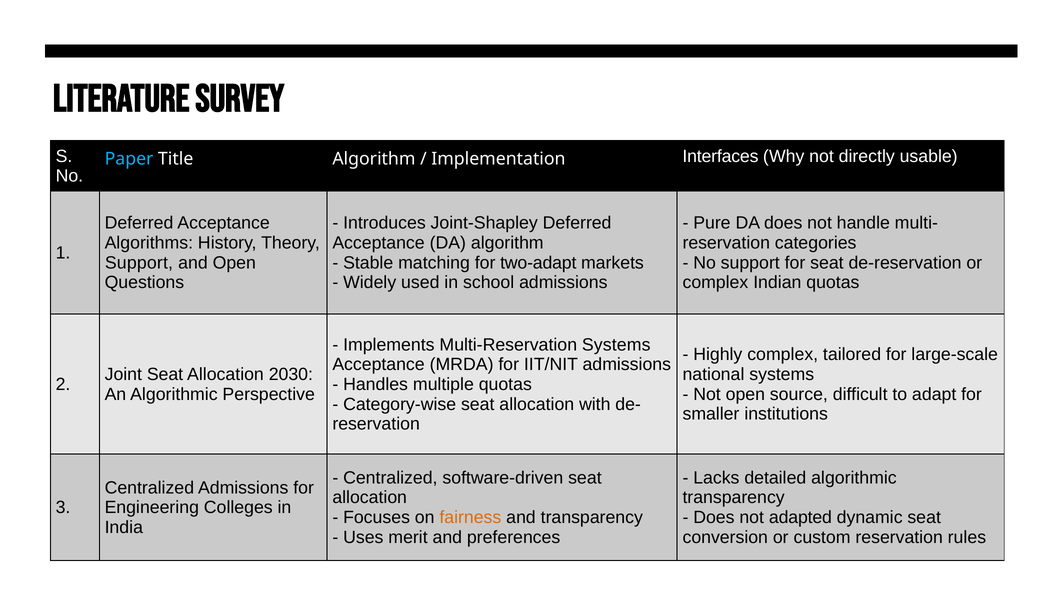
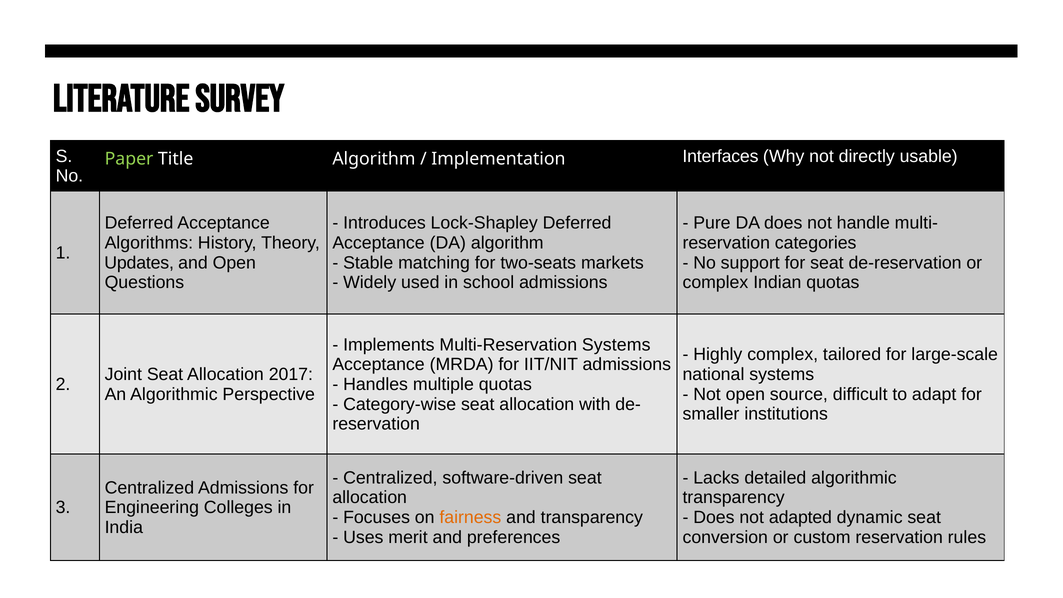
Paper colour: light blue -> light green
Joint-Shapley: Joint-Shapley -> Lock-Shapley
Support at (139, 263): Support -> Updates
two-adapt: two-adapt -> two-seats
2030: 2030 -> 2017
